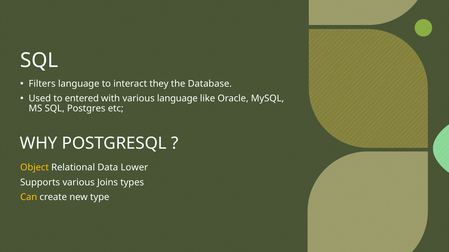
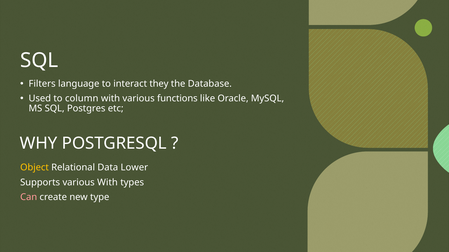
entered: entered -> column
various language: language -> functions
various Joins: Joins -> With
Can colour: yellow -> pink
